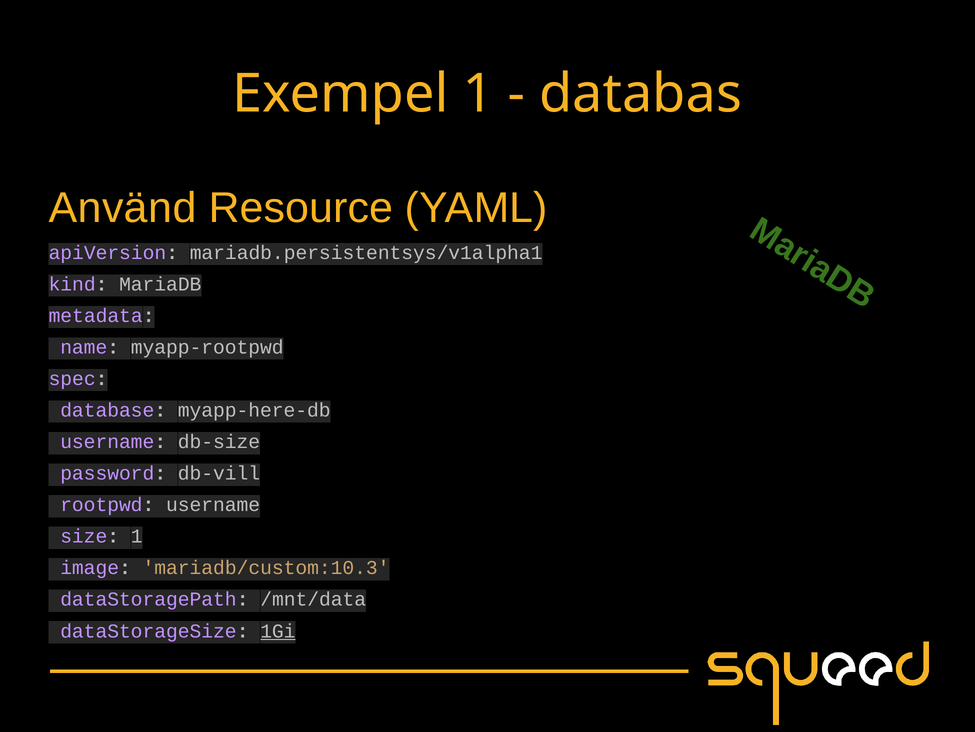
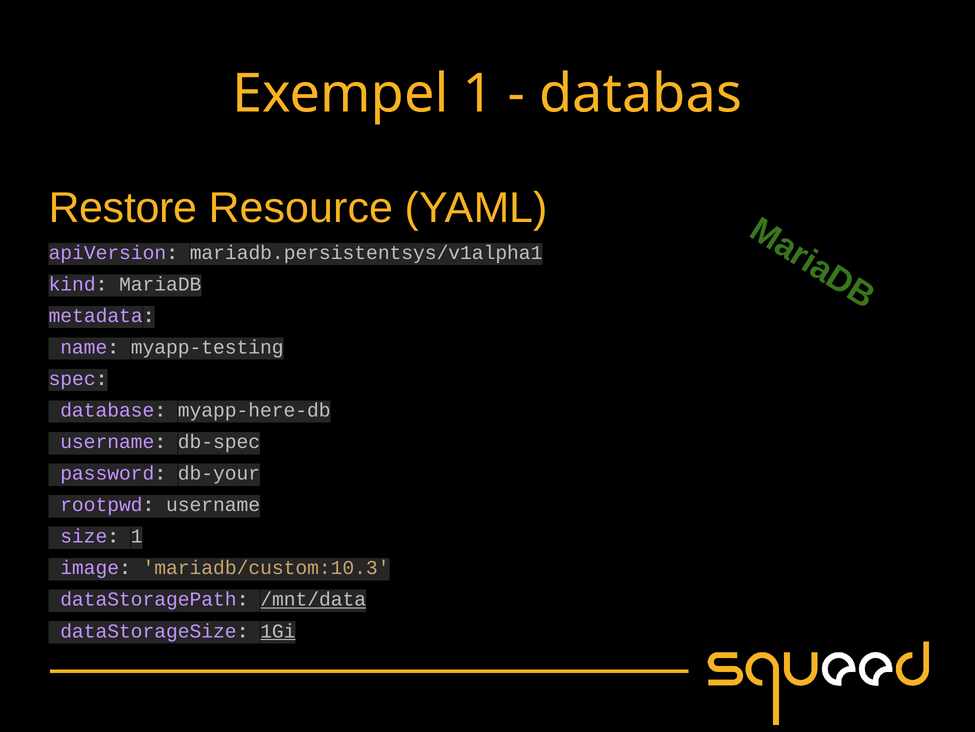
Använd: Använd -> Restore
myapp-rootpwd: myapp-rootpwd -> myapp-testing
db-size: db-size -> db-spec
db-vill: db-vill -> db-your
/mnt/data underline: none -> present
